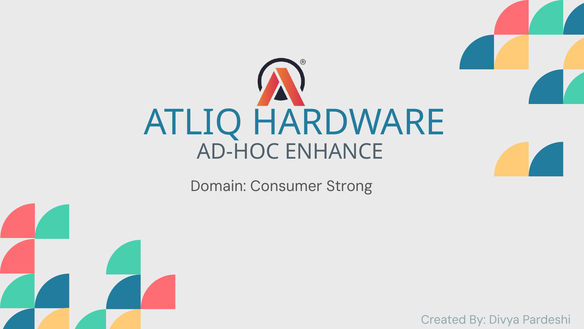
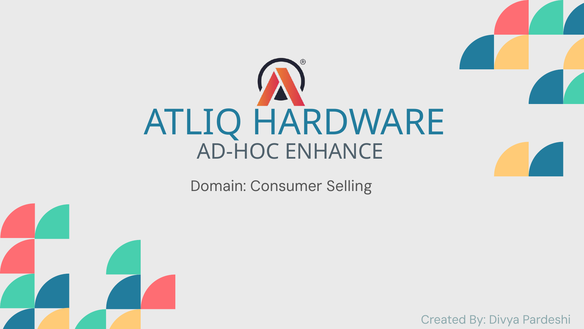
Strong: Strong -> Selling
